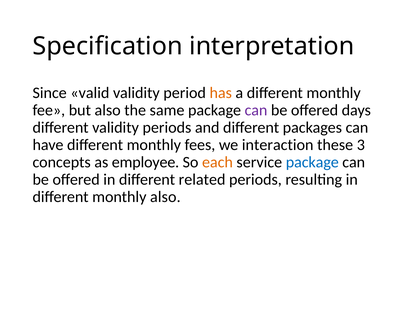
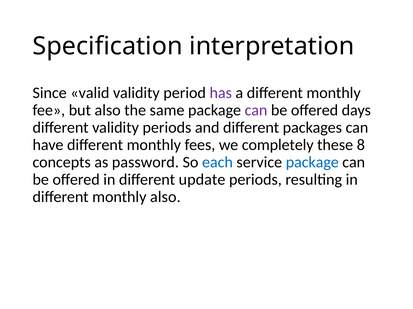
has colour: orange -> purple
interaction: interaction -> completely
3: 3 -> 8
employee: employee -> password
each colour: orange -> blue
related: related -> update
